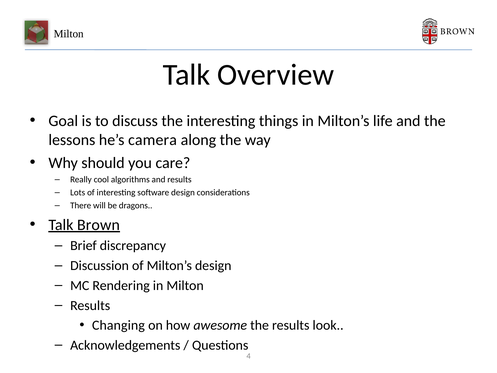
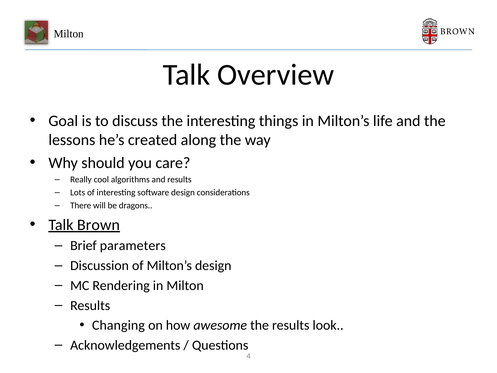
camera: camera -> created
discrepancy: discrepancy -> parameters
